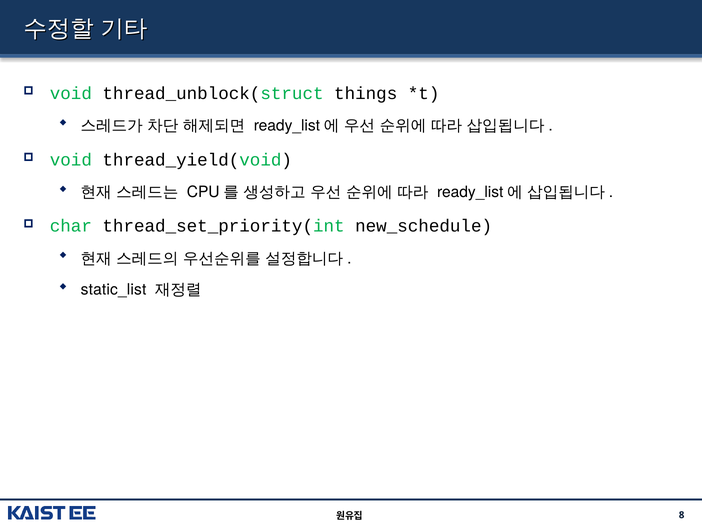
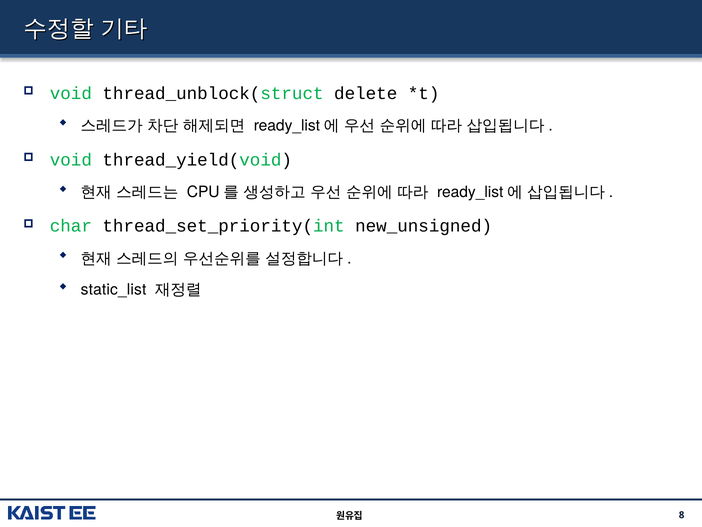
things: things -> delete
new_schedule: new_schedule -> new_unsigned
